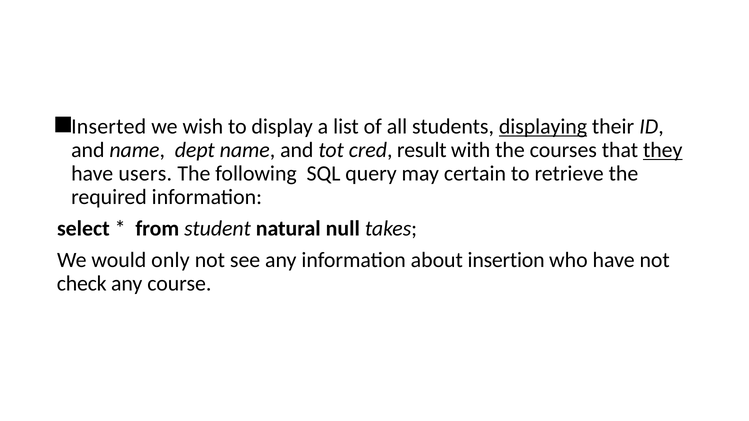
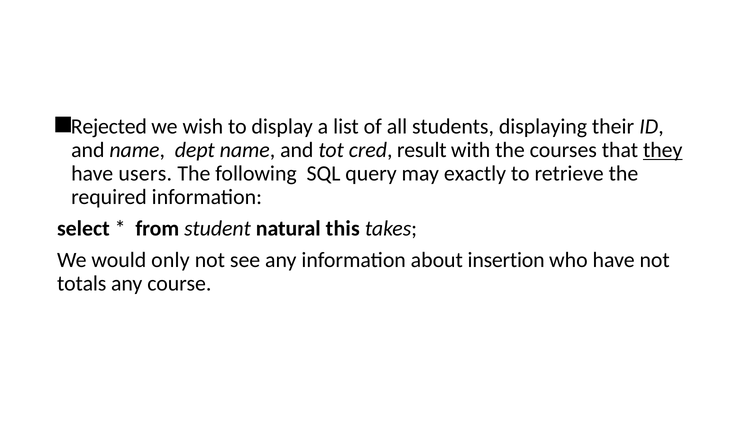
Inserted: Inserted -> Rejected
displaying underline: present -> none
certain: certain -> exactly
null: null -> this
check: check -> totals
